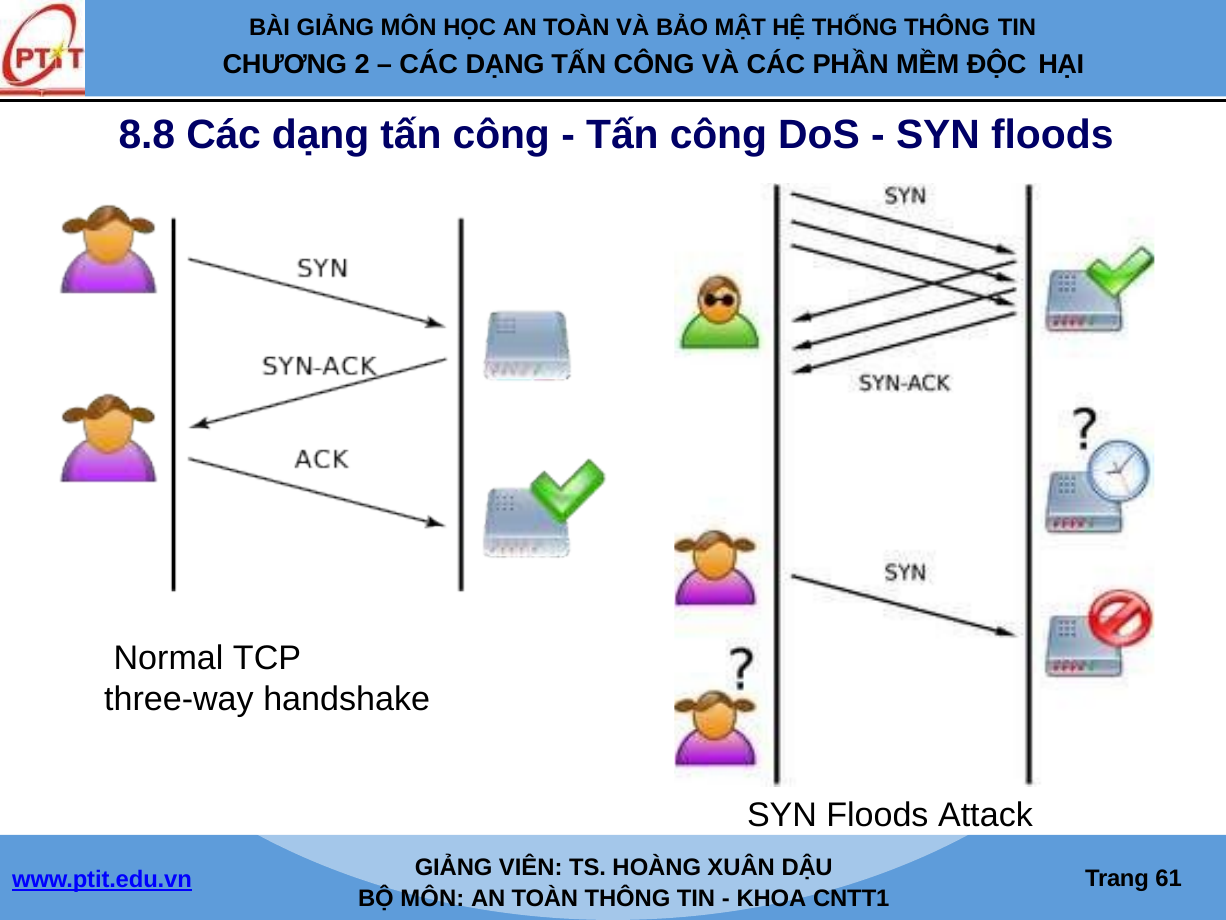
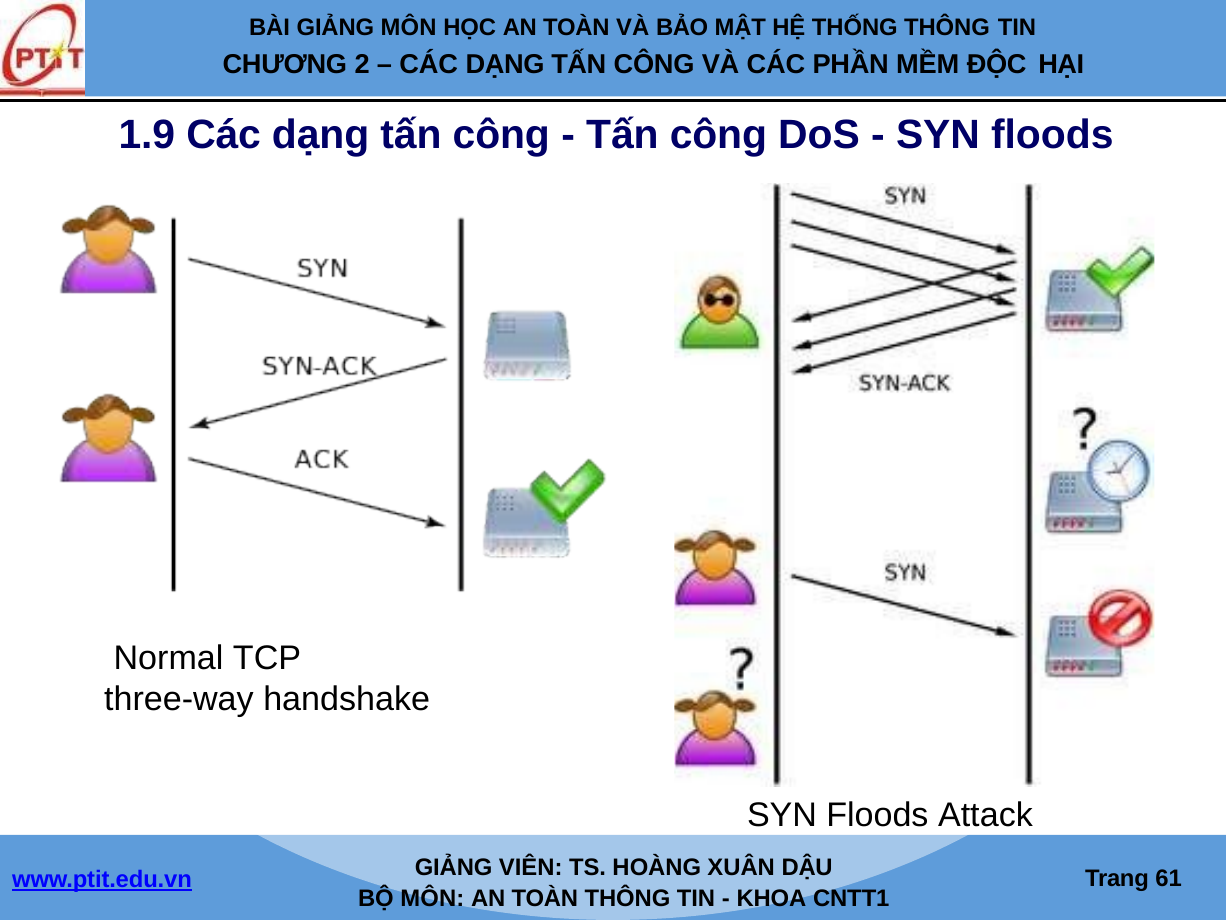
8.8: 8.8 -> 1.9
